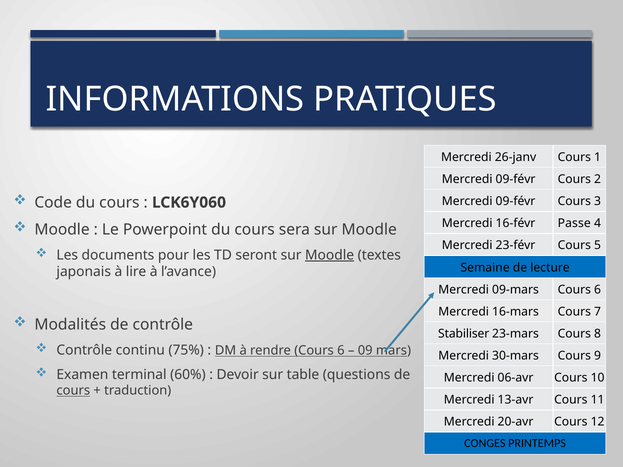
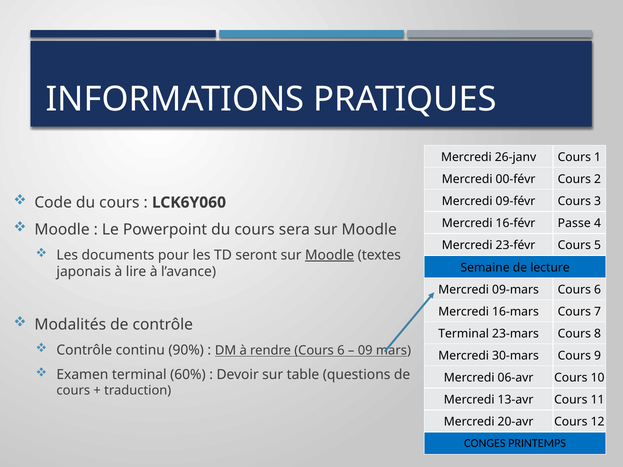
09-févr at (516, 179): 09-févr -> 00-févr
Stabiliser at (464, 334): Stabiliser -> Terminal
75%: 75% -> 90%
cours at (73, 391) underline: present -> none
